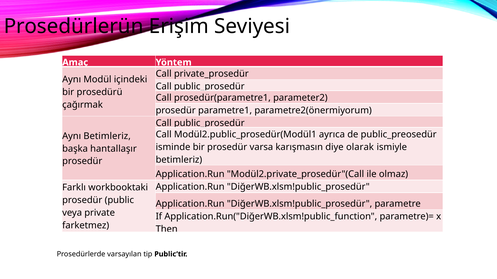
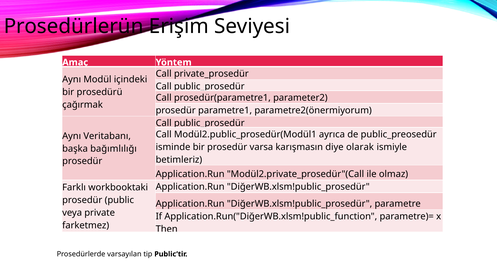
Aynı Betimleriz: Betimleriz -> Veritabanı
hantallaşır: hantallaşır -> bağımlılığı
